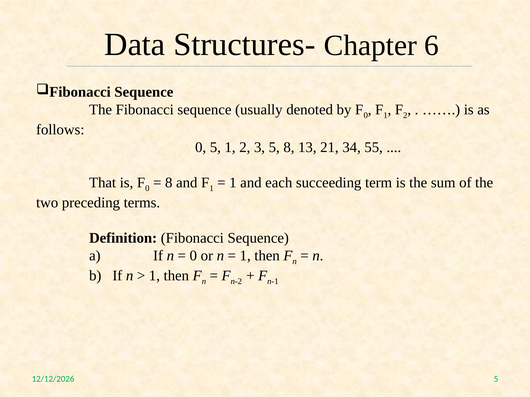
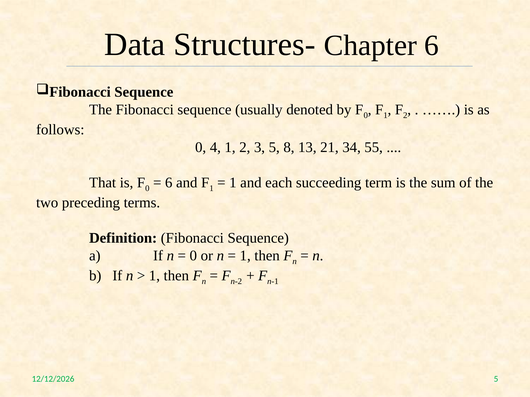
0 5: 5 -> 4
8 at (169, 183): 8 -> 6
